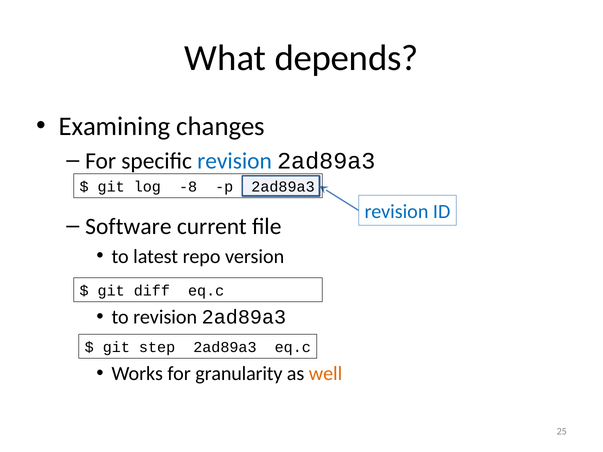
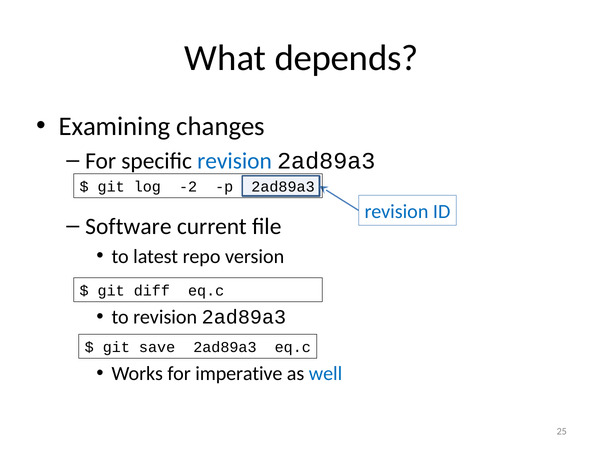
-8: -8 -> -2
step: step -> save
granularity: granularity -> imperative
well colour: orange -> blue
